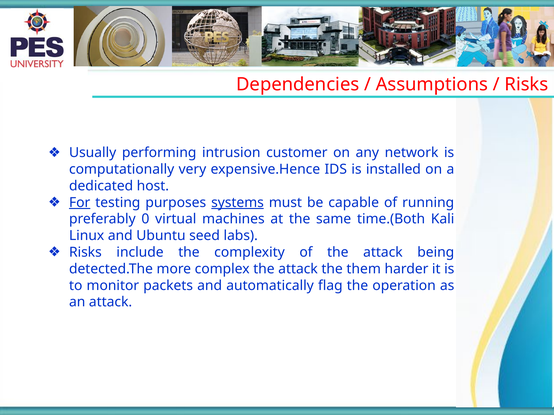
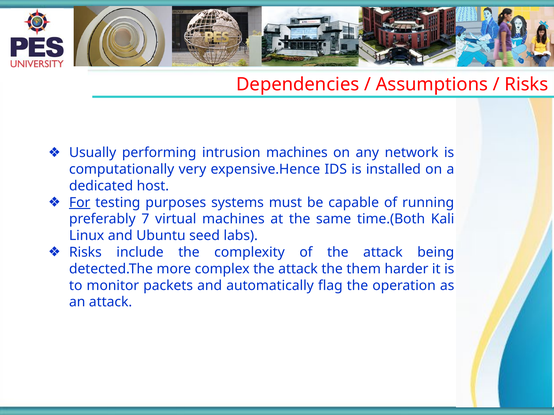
intrusion customer: customer -> machines
systems underline: present -> none
0: 0 -> 7
